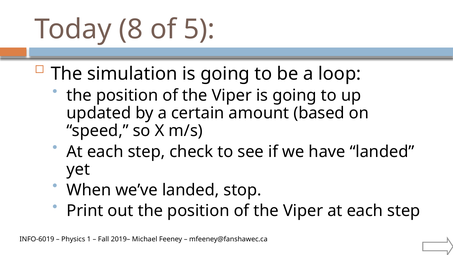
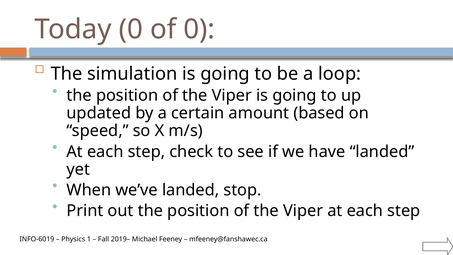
Today 8: 8 -> 0
of 5: 5 -> 0
